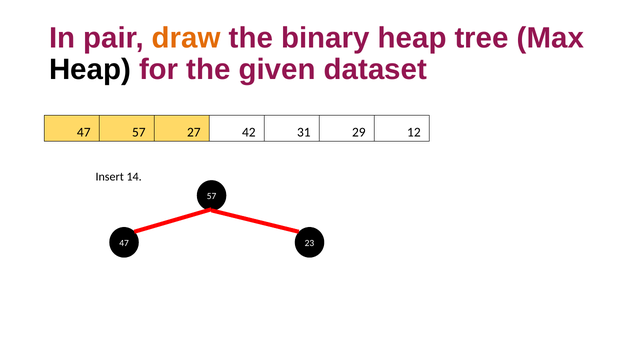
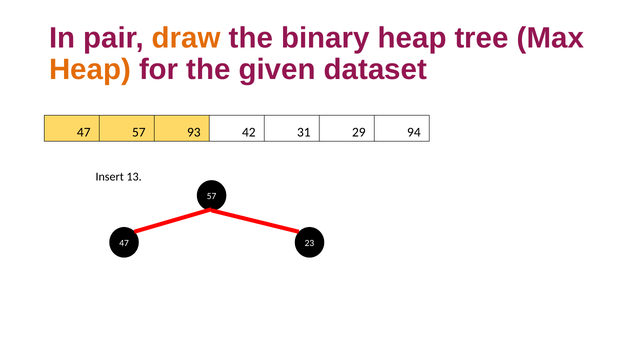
Heap at (90, 70) colour: black -> orange
27: 27 -> 93
12: 12 -> 94
14: 14 -> 13
